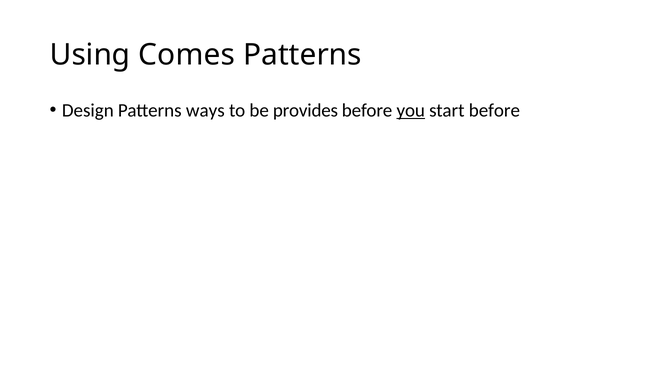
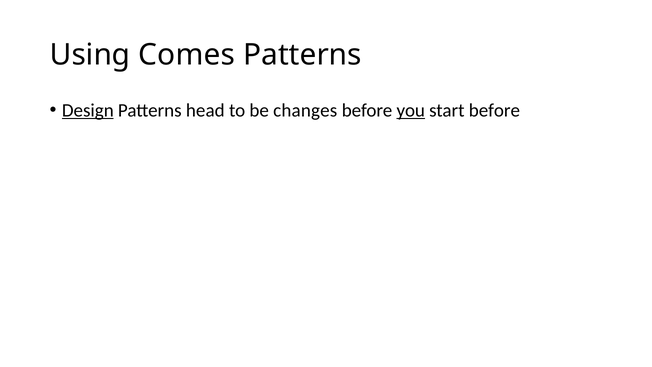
Design underline: none -> present
ways: ways -> head
provides: provides -> changes
